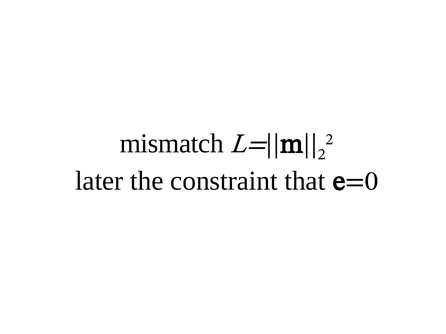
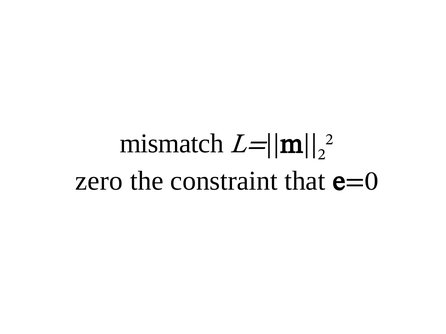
later: later -> zero
